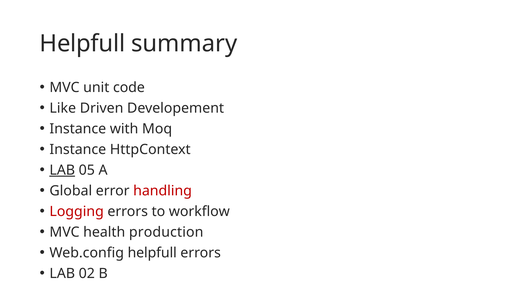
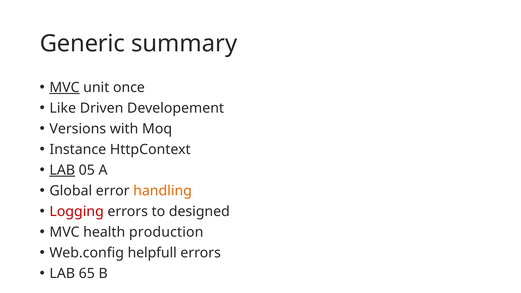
Helpfull at (82, 44): Helpfull -> Generic
MVC at (65, 87) underline: none -> present
code: code -> once
Instance at (78, 129): Instance -> Versions
handling colour: red -> orange
workflow: workflow -> designed
02: 02 -> 65
